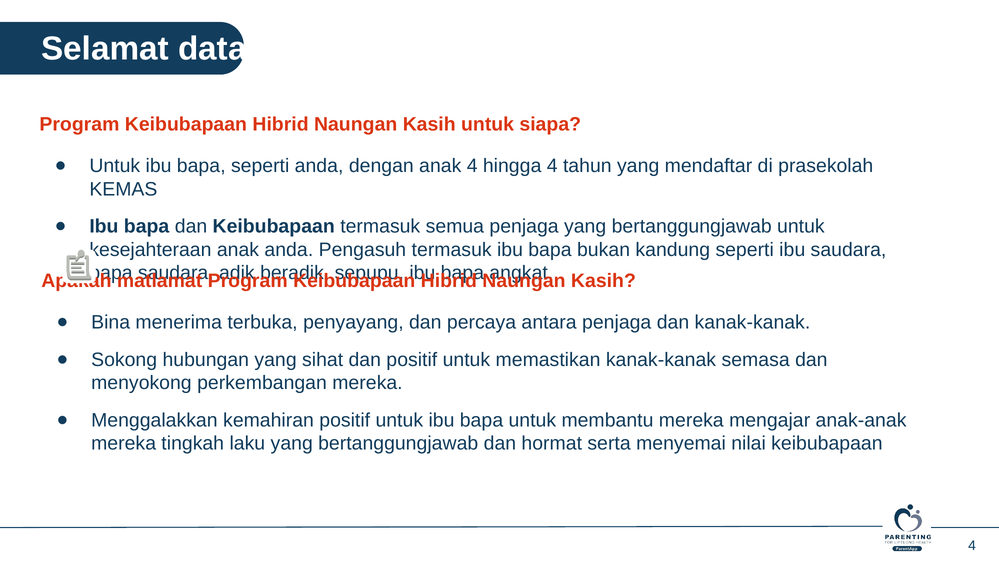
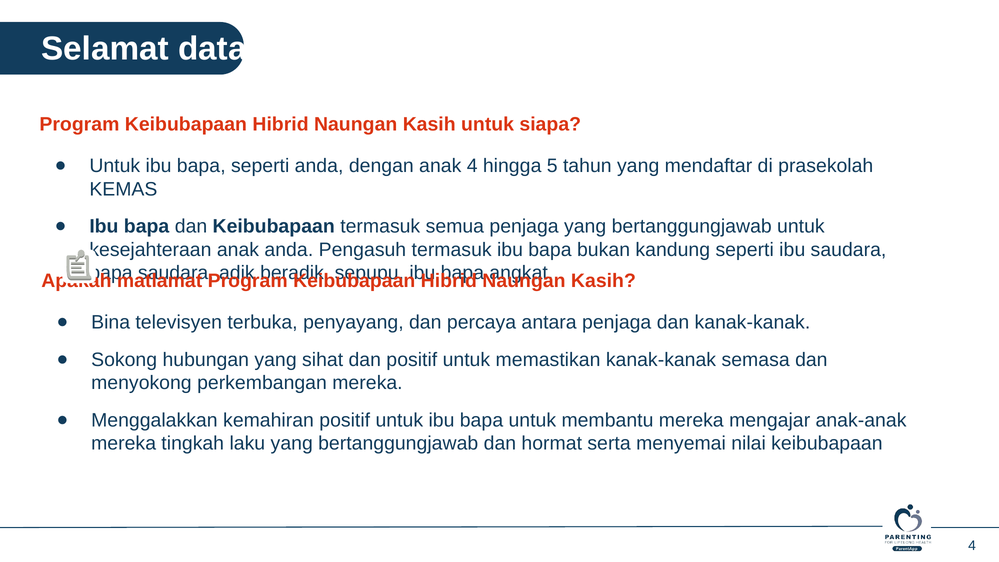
hingga 4: 4 -> 5
menerima: menerima -> televisyen
